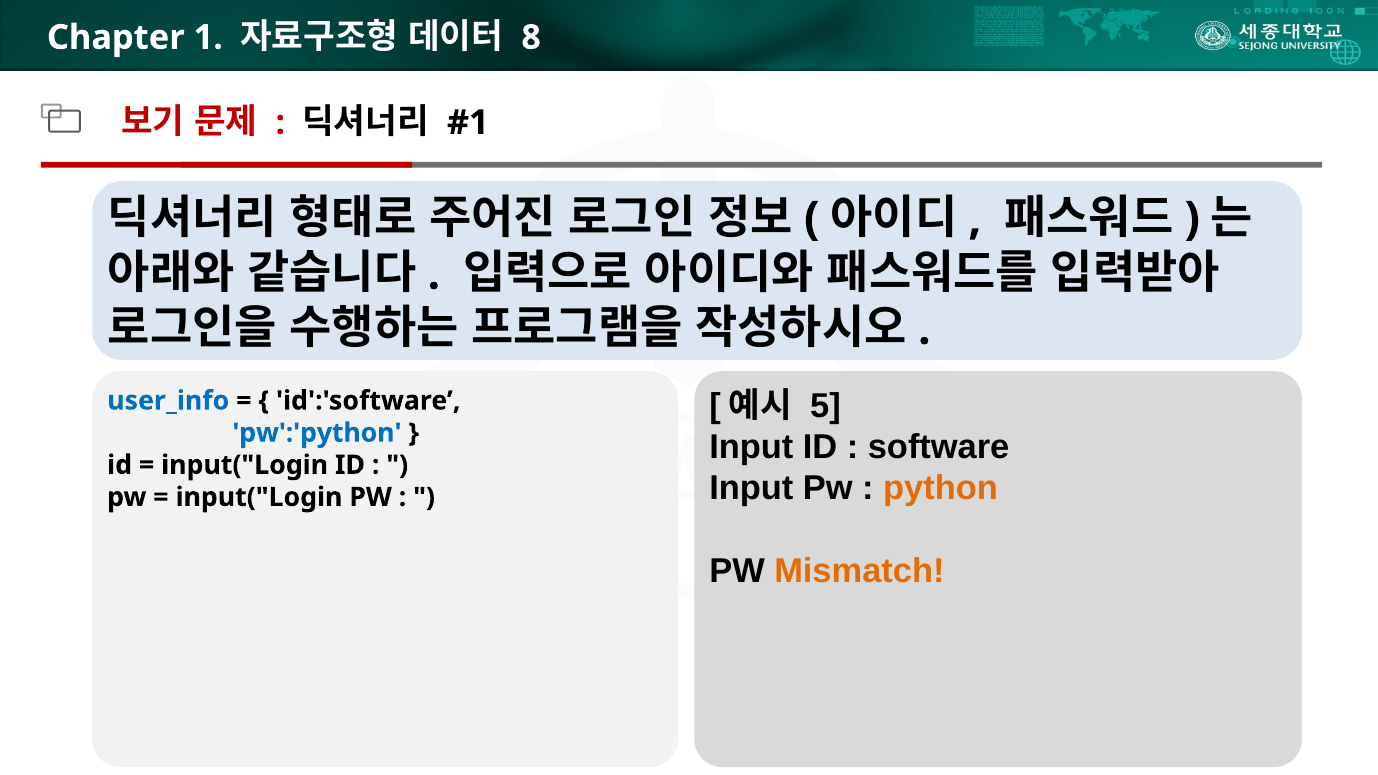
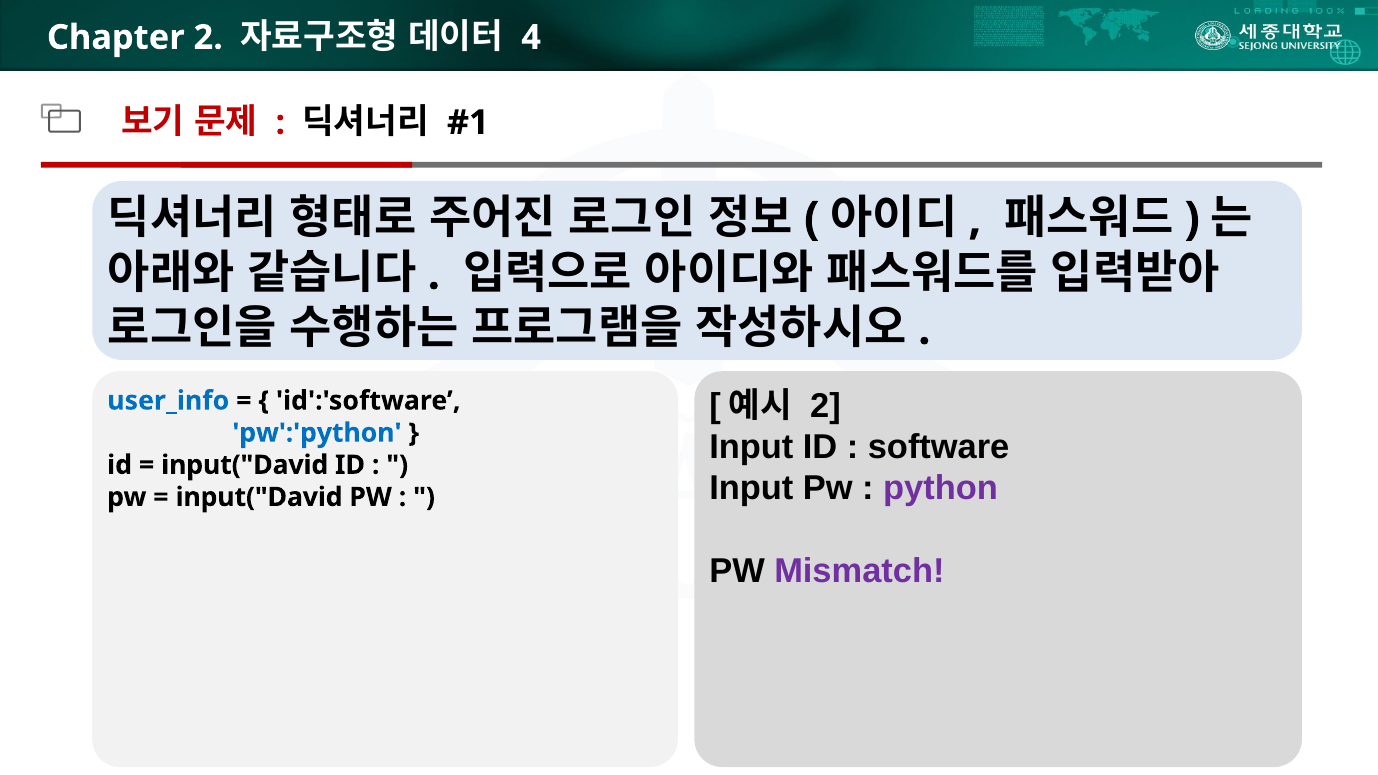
Chapter 1: 1 -> 2
8: 8 -> 4
5 at (825, 406): 5 -> 2
input("Login at (245, 465): input("Login -> input("David
python colour: orange -> purple
input("Login at (259, 497): input("Login -> input("David
Mismatch colour: orange -> purple
